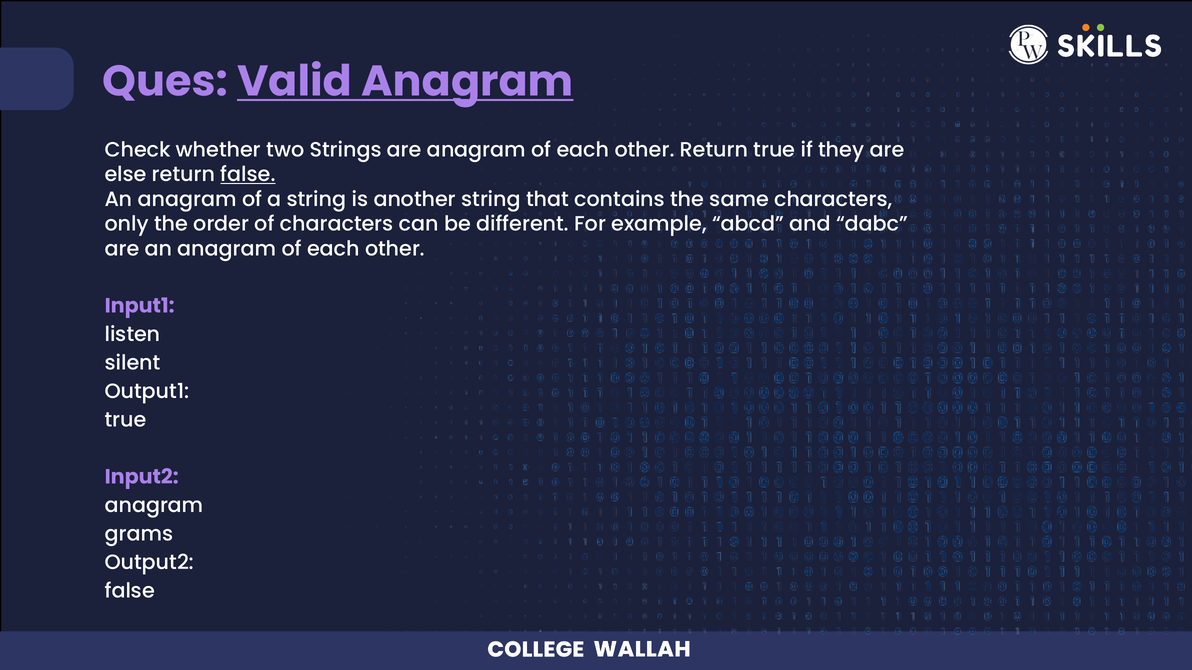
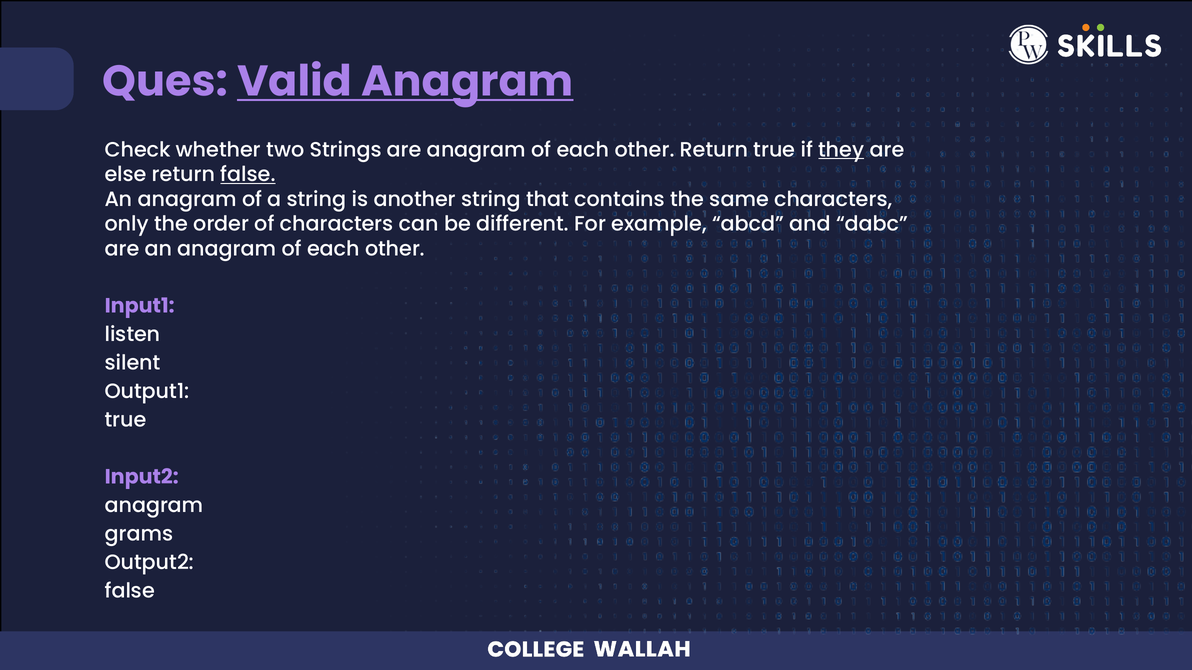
they underline: none -> present
